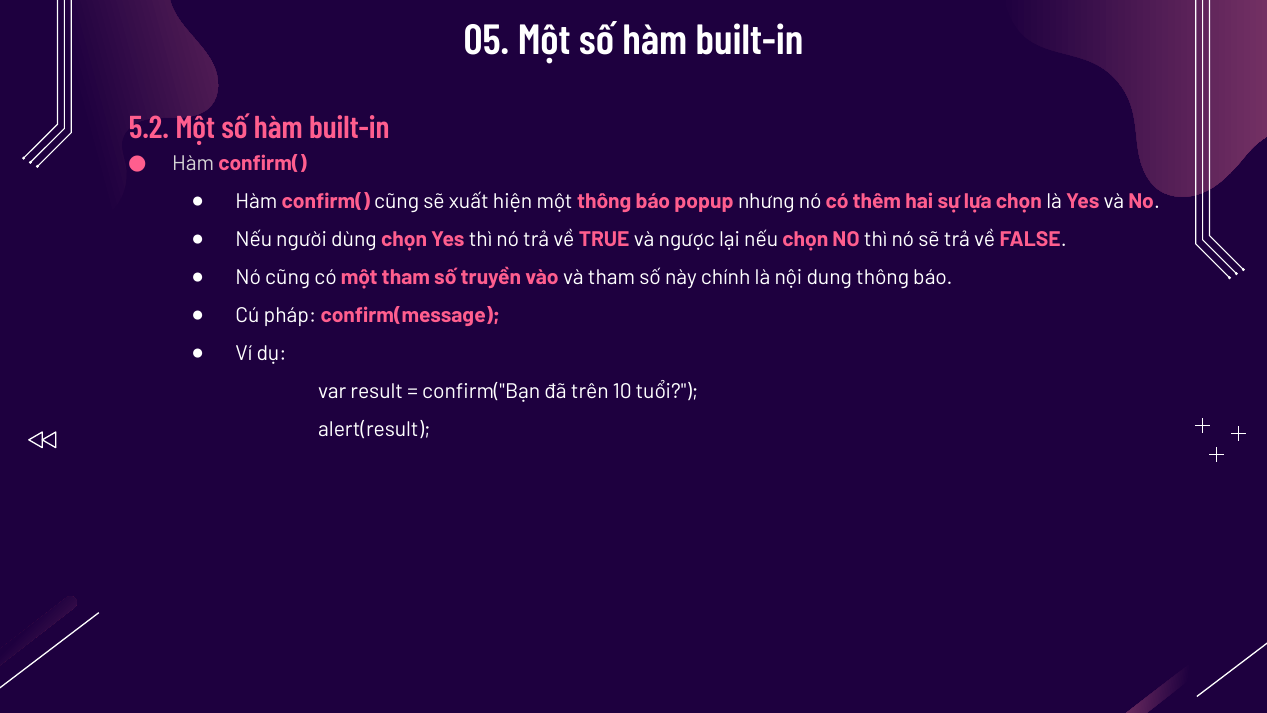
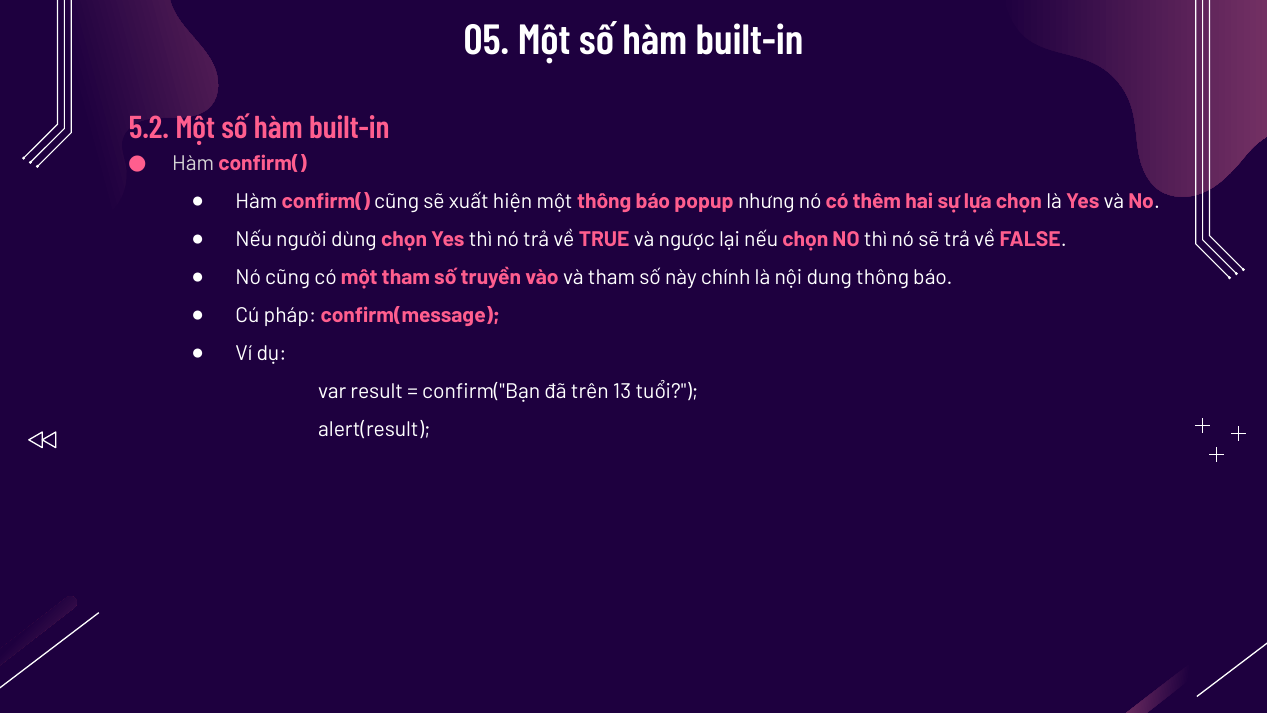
10: 10 -> 13
